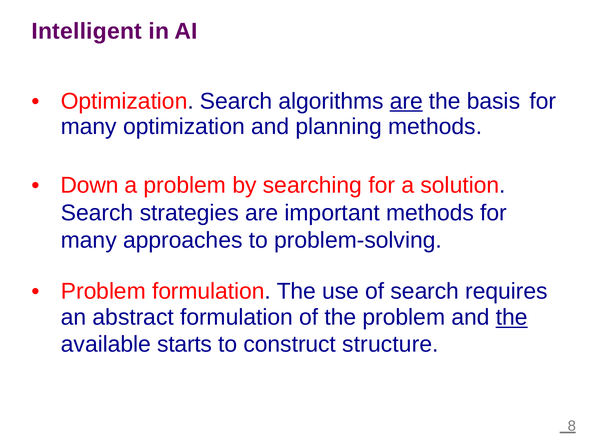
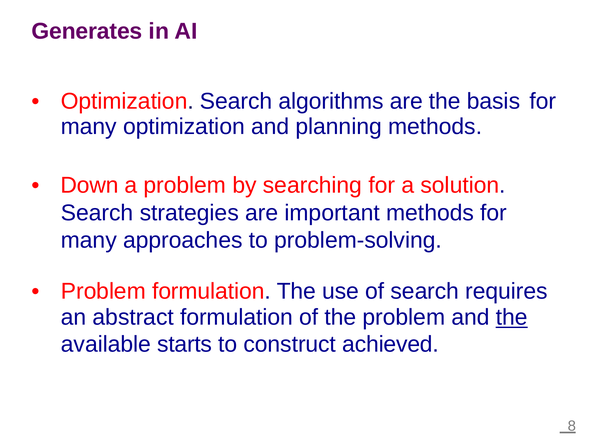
Intelligent: Intelligent -> Generates
are at (406, 101) underline: present -> none
structure: structure -> achieved
